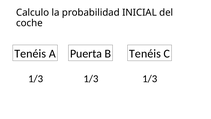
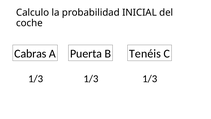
Tenéis at (30, 54): Tenéis -> Cabras
